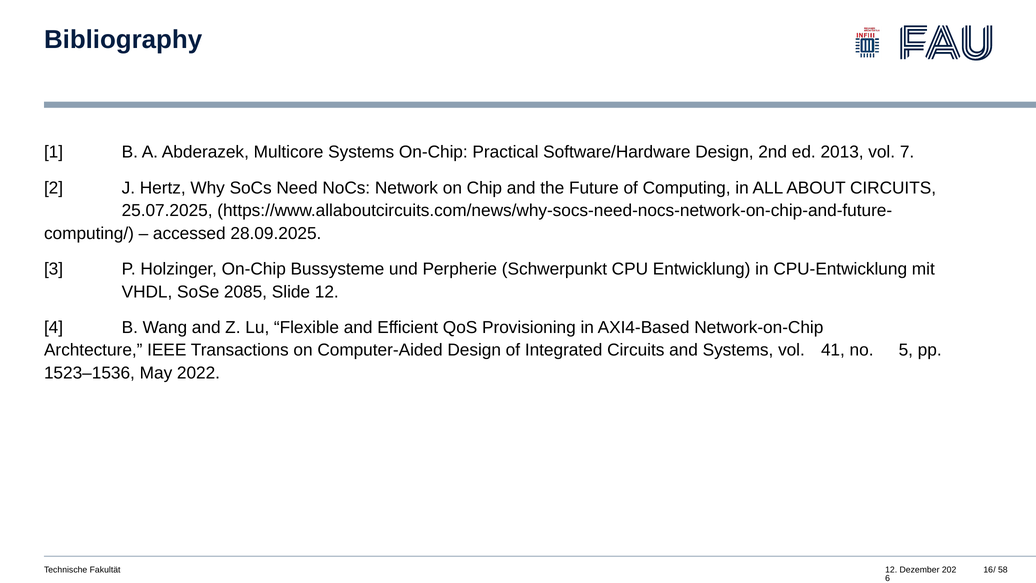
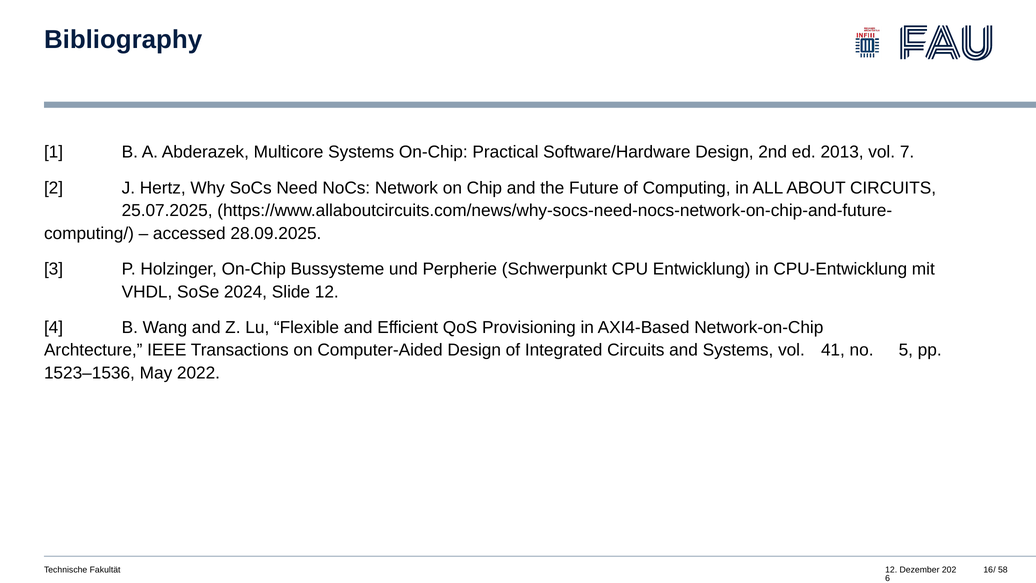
2085: 2085 -> 2024
